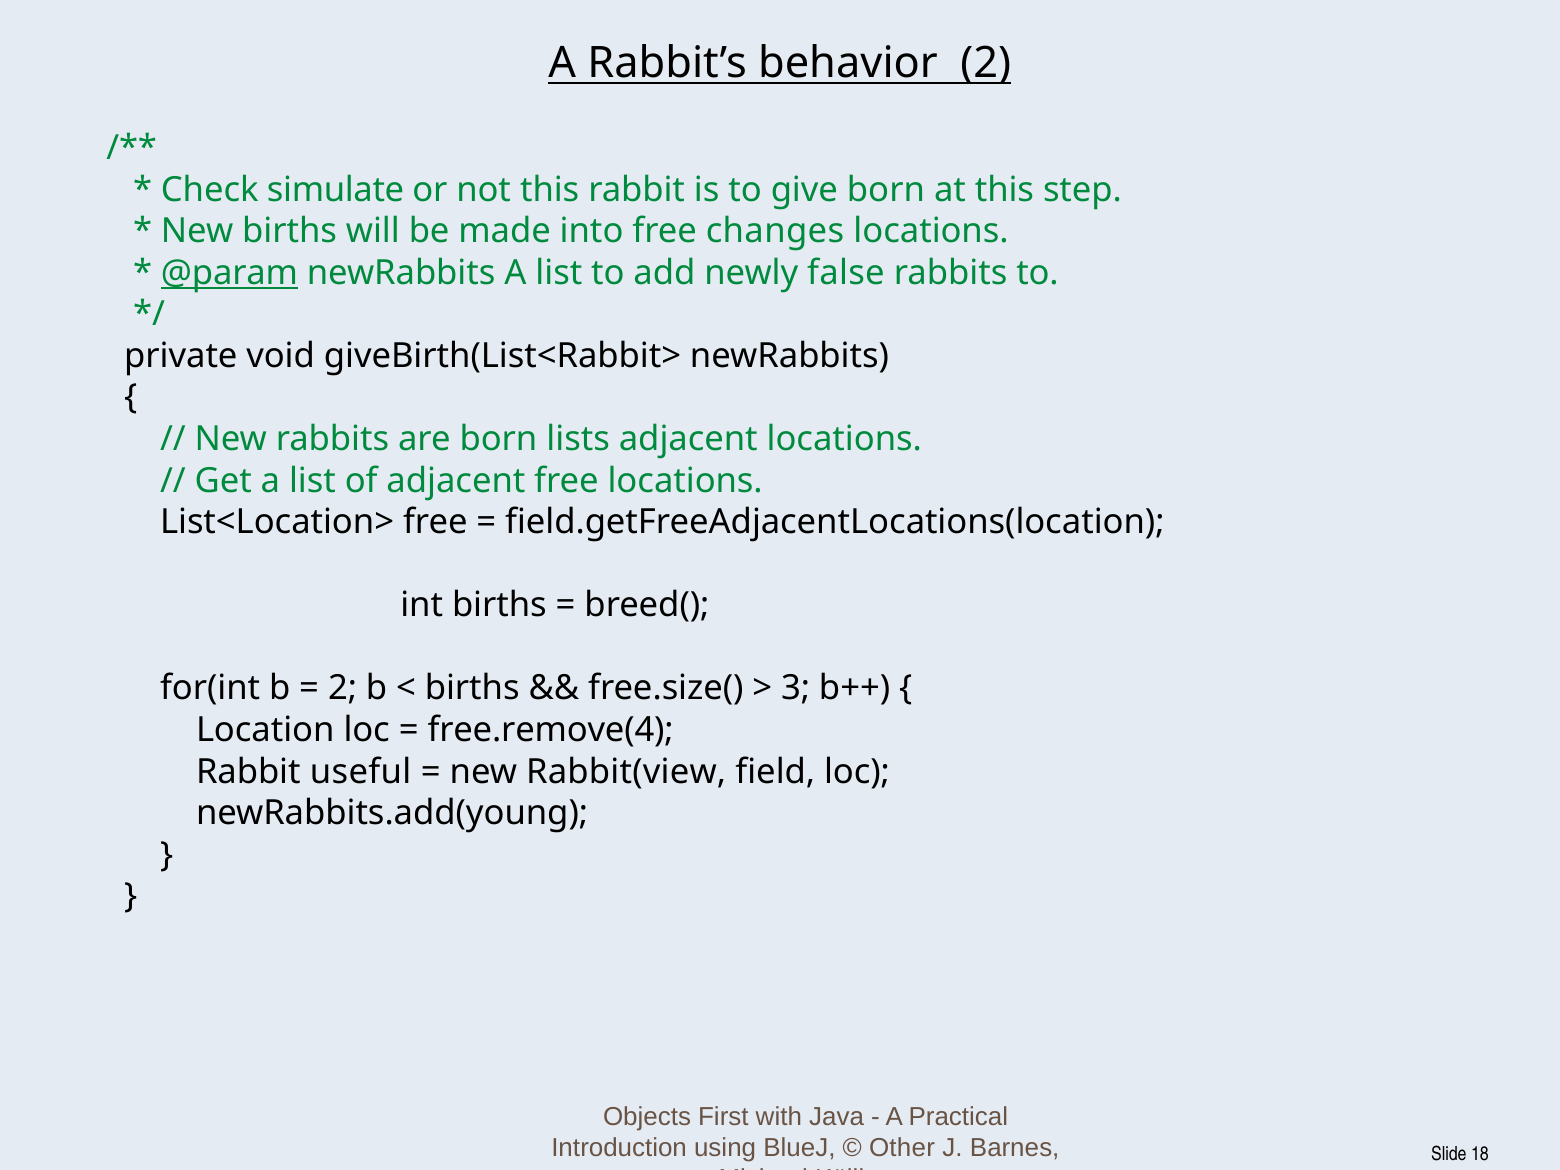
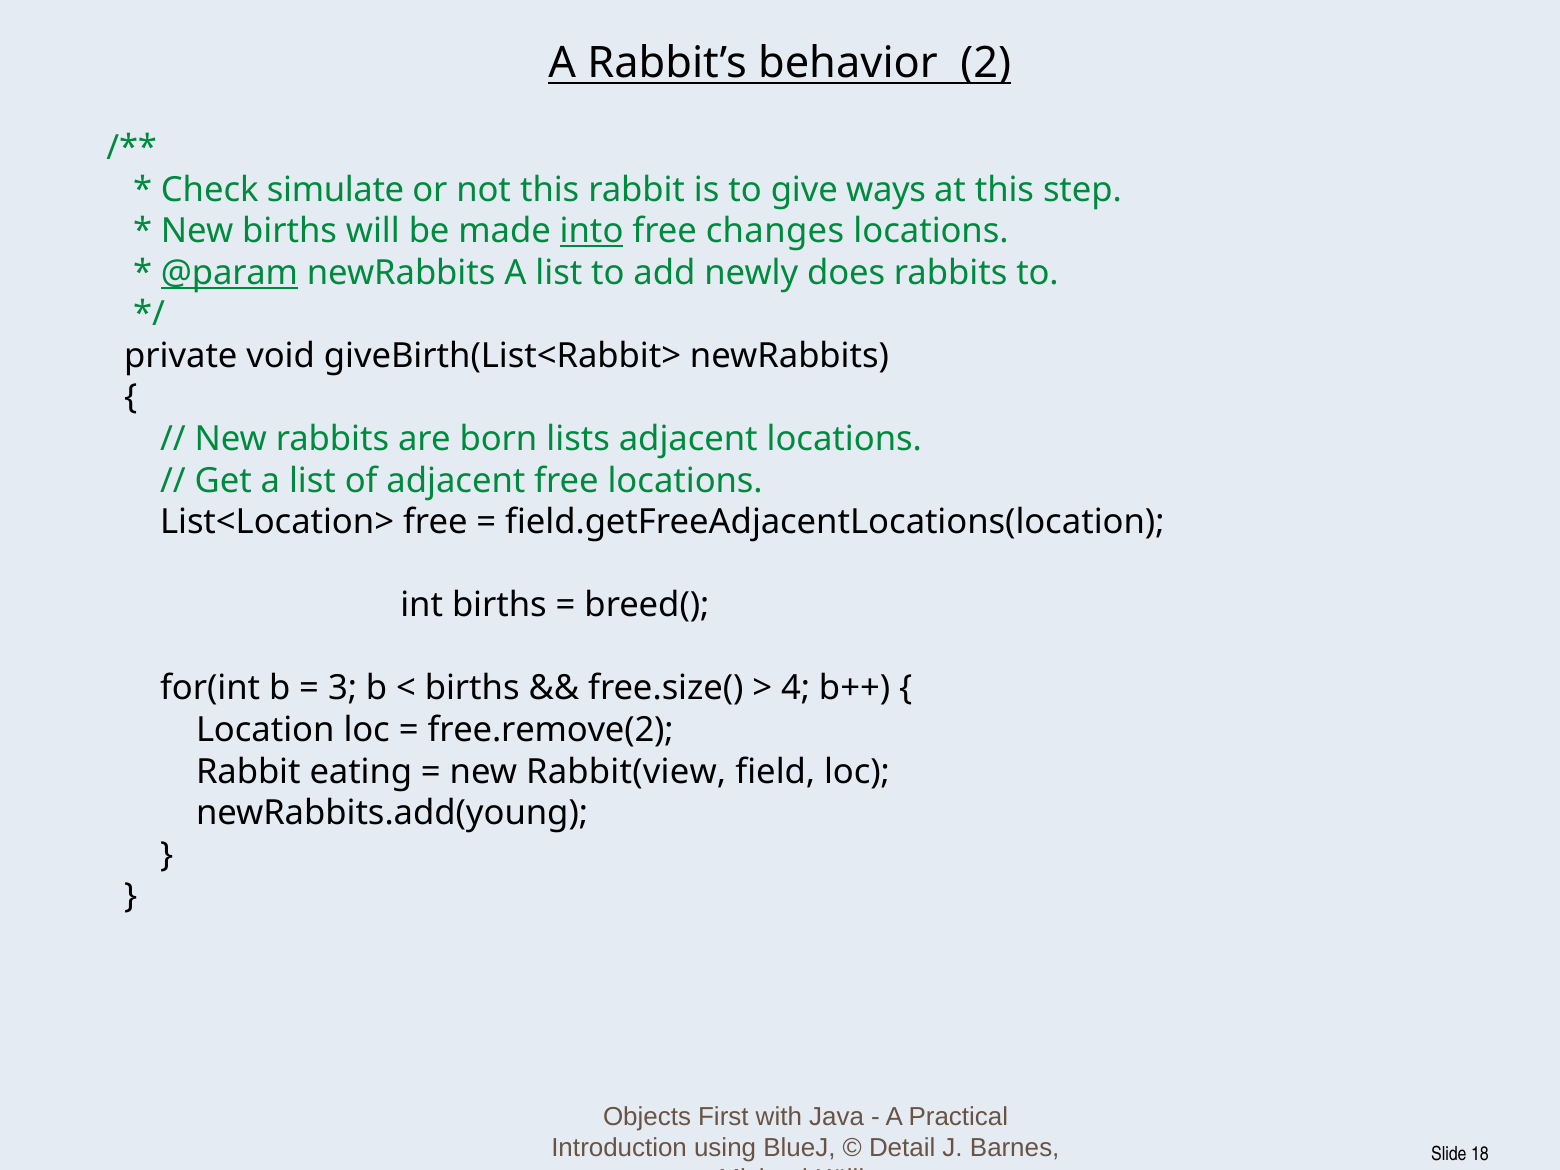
give born: born -> ways
into underline: none -> present
false: false -> does
2 at (343, 689): 2 -> 3
3: 3 -> 4
free.remove(4: free.remove(4 -> free.remove(2
useful: useful -> eating
Other: Other -> Detail
